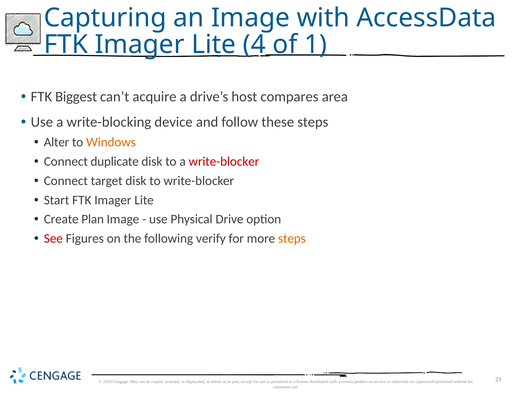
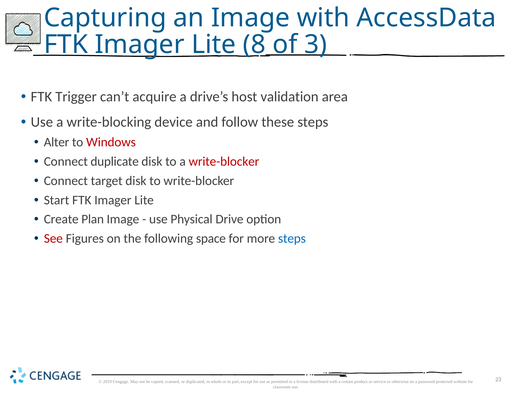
4: 4 -> 8
1: 1 -> 3
Biggest: Biggest -> Trigger
compares: compares -> validation
Windows colour: orange -> red
verify: verify -> space
steps at (292, 239) colour: orange -> blue
